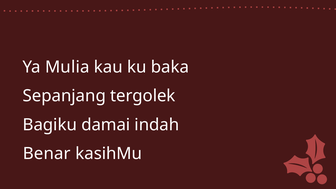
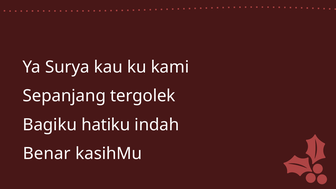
Mulia: Mulia -> Surya
baka: baka -> kami
damai: damai -> hatiku
